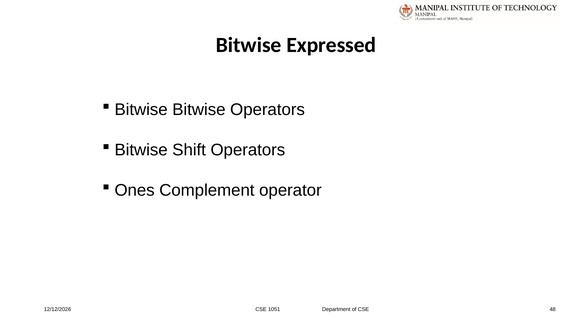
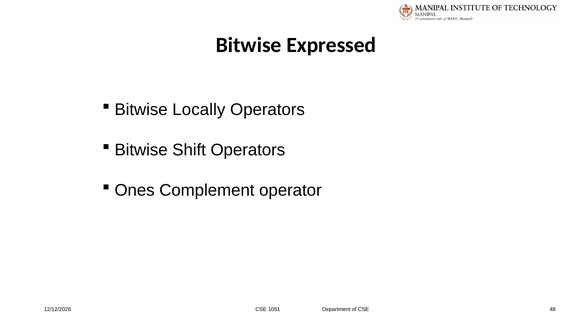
Bitwise Bitwise: Bitwise -> Locally
